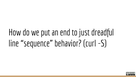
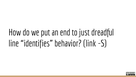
sequence: sequence -> identifies
curl: curl -> link
